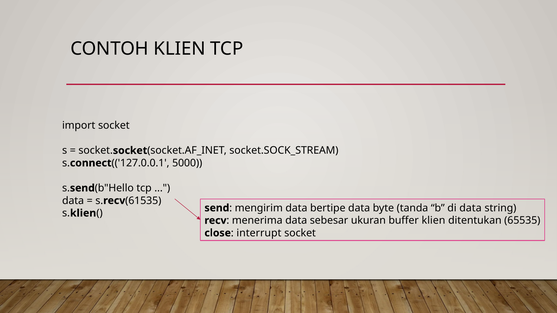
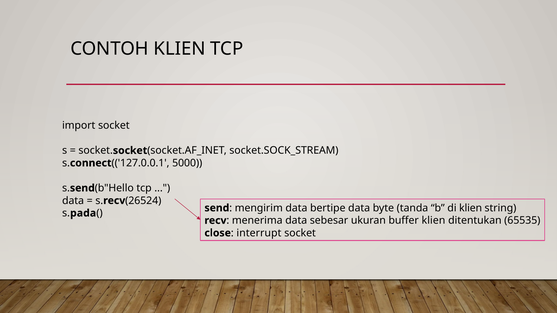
61535: 61535 -> 26524
s klien: klien -> pada
di data: data -> klien
